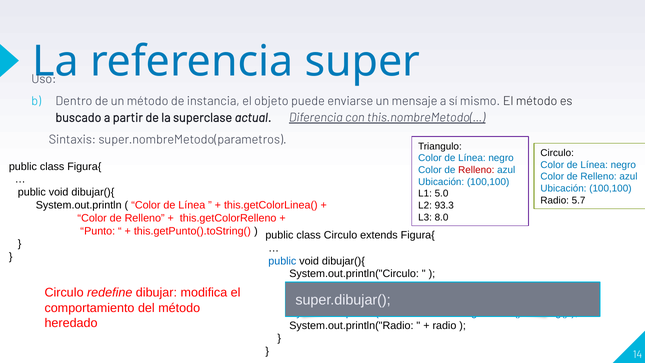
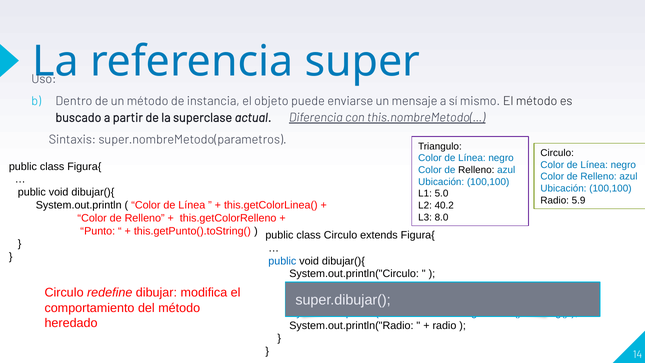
Relleno at (476, 170) colour: red -> black
5.7: 5.7 -> 5.9
93.3: 93.3 -> 40.2
